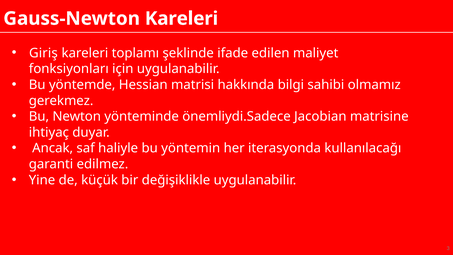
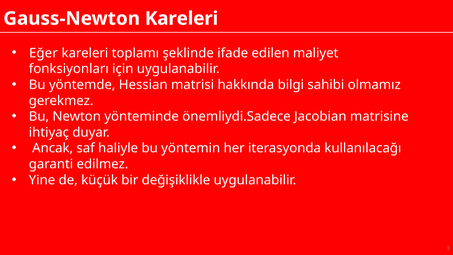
Giriş: Giriş -> Eğer
